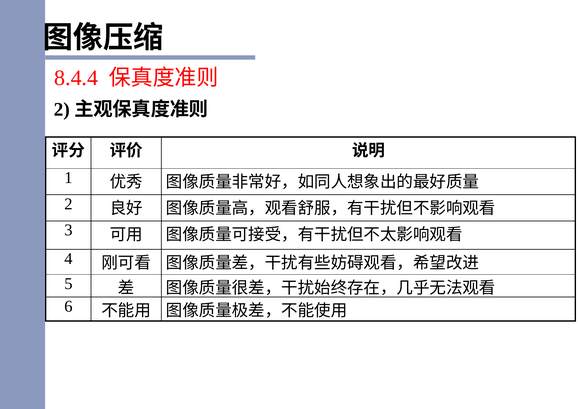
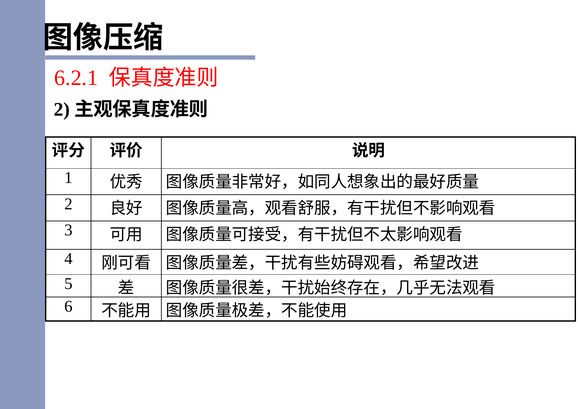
8.4.4: 8.4.4 -> 6.2.1
